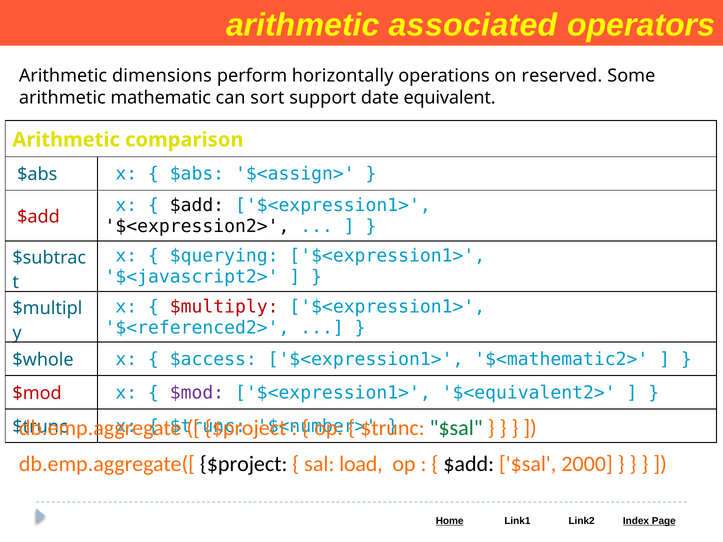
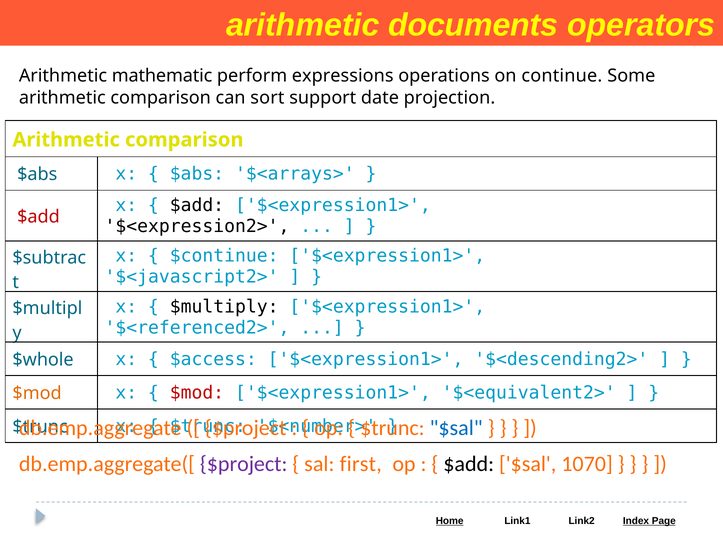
associated: associated -> documents
dimensions: dimensions -> mathematic
horizontally: horizontally -> expressions
reserved: reserved -> continue
mathematic at (161, 98): mathematic -> comparison
equivalent: equivalent -> projection
$<assign>: $<assign> -> $<arrays>
$querying: $querying -> $continue
$multiply colour: red -> black
$<mathematic2>: $<mathematic2> -> $<descending2>
$mod at (37, 394) colour: red -> orange
$mod at (197, 393) colour: purple -> red
$sal at (456, 428) colour: green -> blue
$project at (244, 464) colour: black -> purple
load: load -> first
2000: 2000 -> 1070
